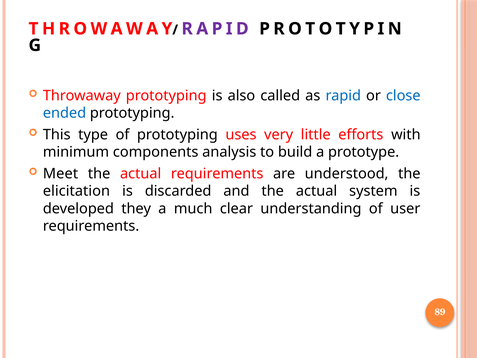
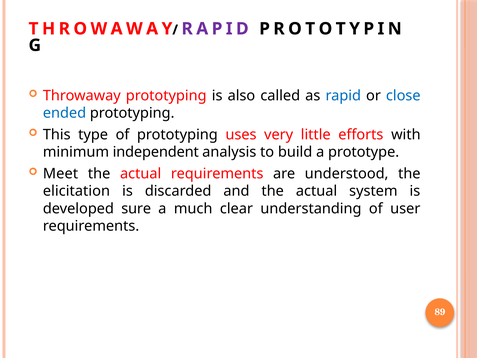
components: components -> independent
they: they -> sure
